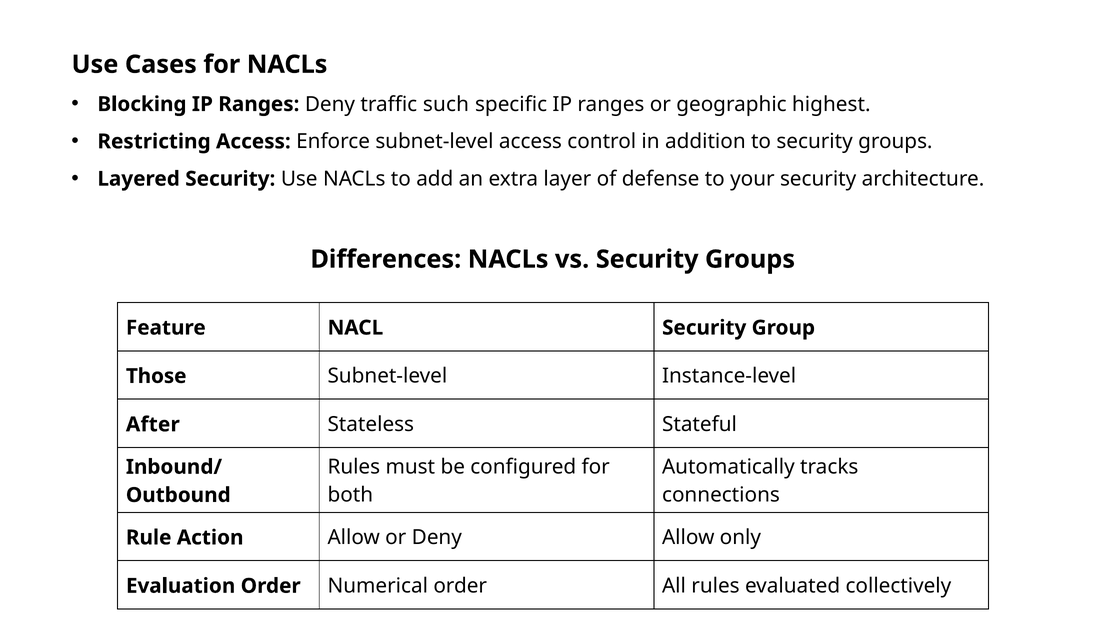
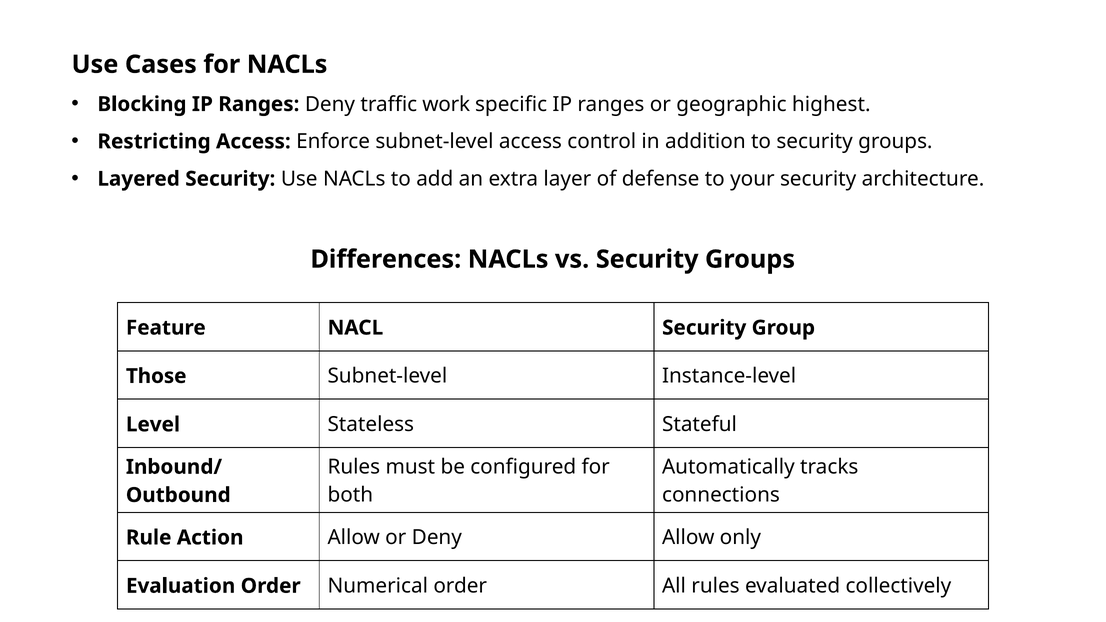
such: such -> work
After: After -> Level
